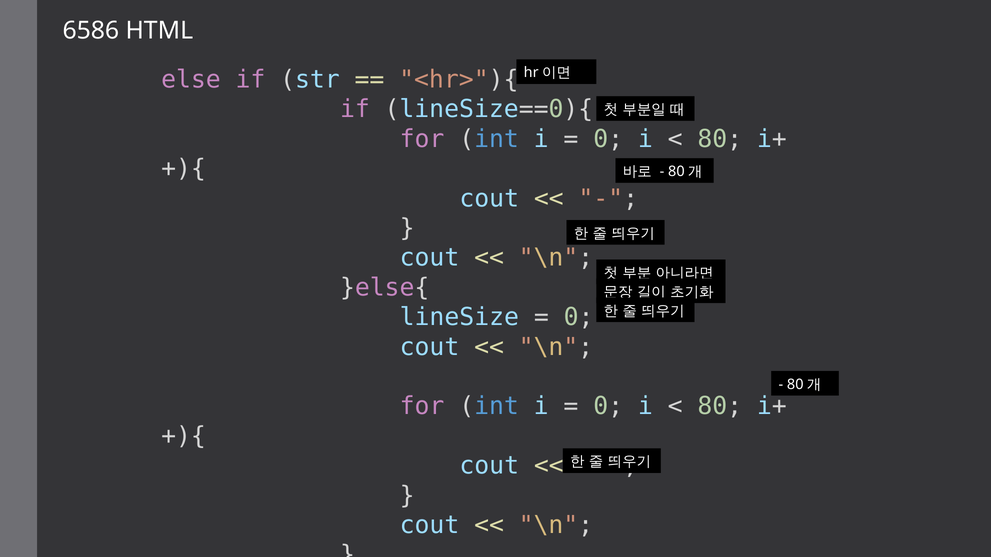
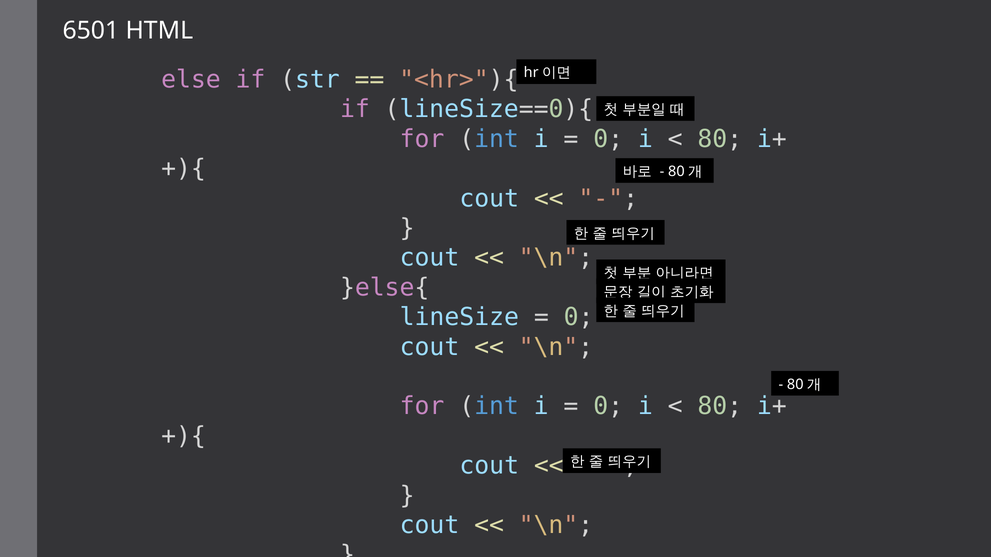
6586: 6586 -> 6501
